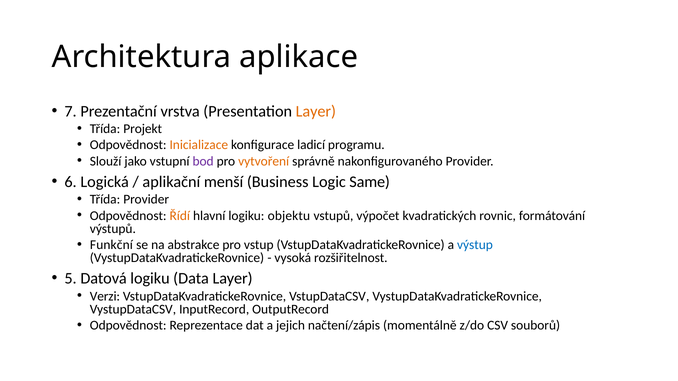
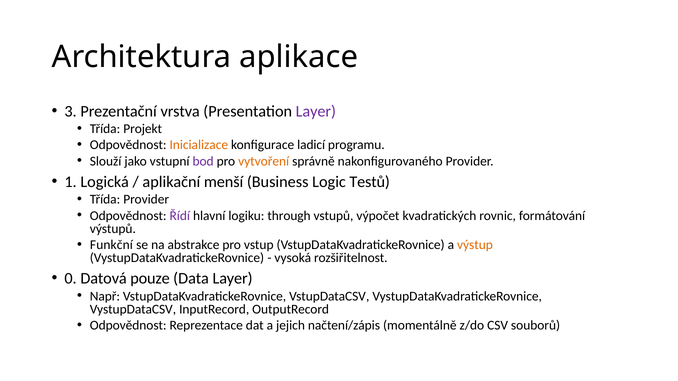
7: 7 -> 3
Layer at (316, 111) colour: orange -> purple
6: 6 -> 1
Same: Same -> Testů
Řídí colour: orange -> purple
objektu: objektu -> through
výstup colour: blue -> orange
5: 5 -> 0
Datová logiku: logiku -> pouze
Verzi: Verzi -> Např
